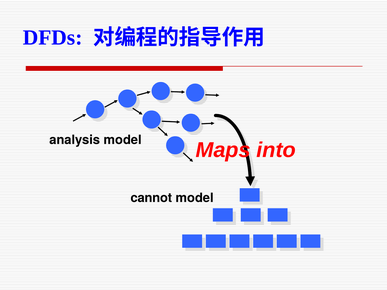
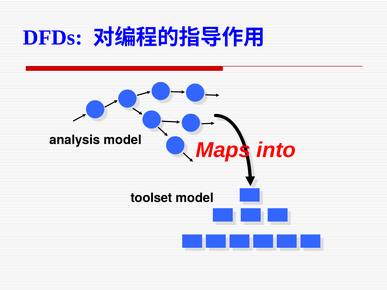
cannot: cannot -> toolset
